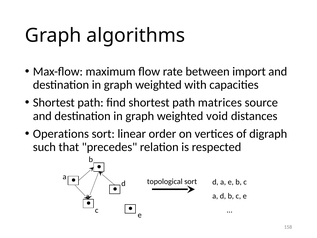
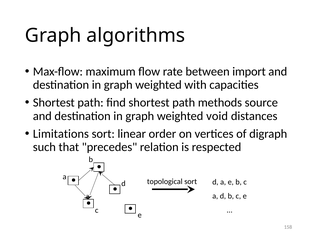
matrices: matrices -> methods
Operations: Operations -> Limitations
